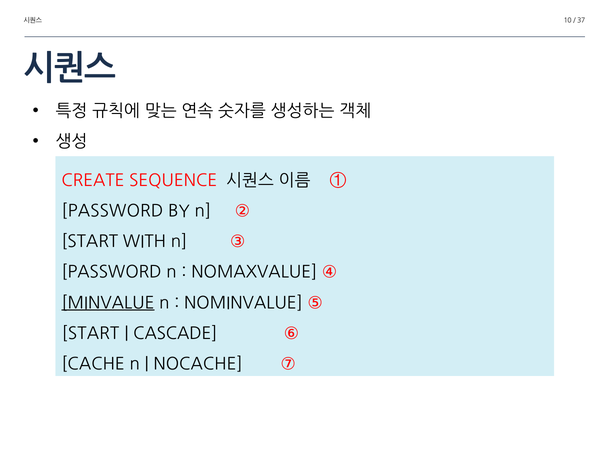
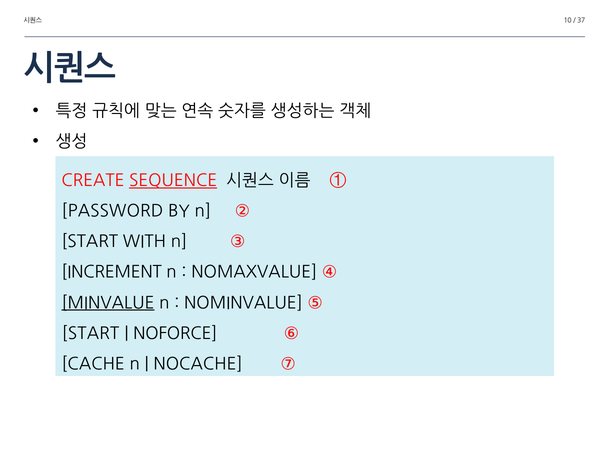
SEQUENCE underline: none -> present
PASSWORD at (111, 272): PASSWORD -> INCREMENT
CASCADE: CASCADE -> NOFORCE
